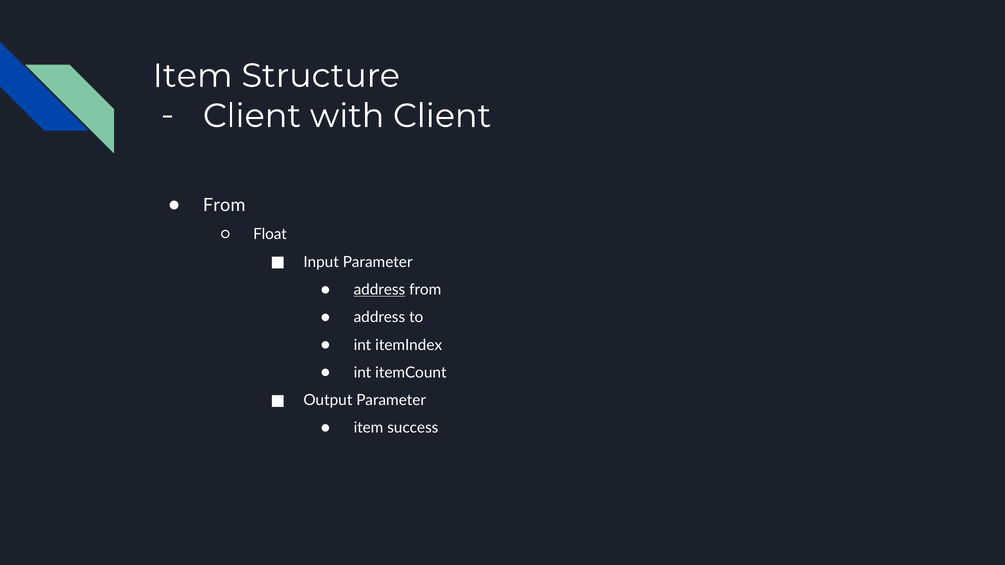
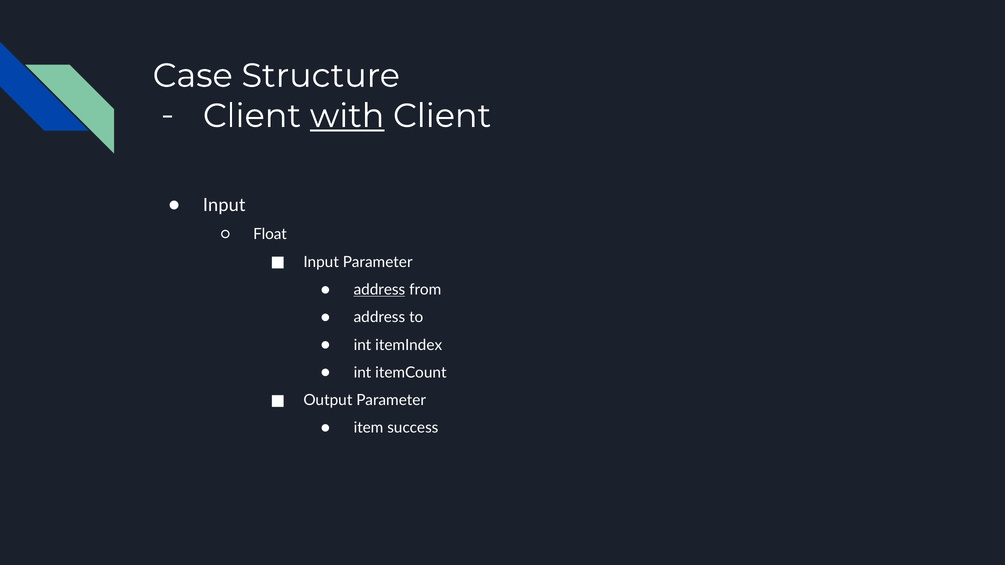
Item at (193, 76): Item -> Case
with underline: none -> present
From at (224, 205): From -> Input
